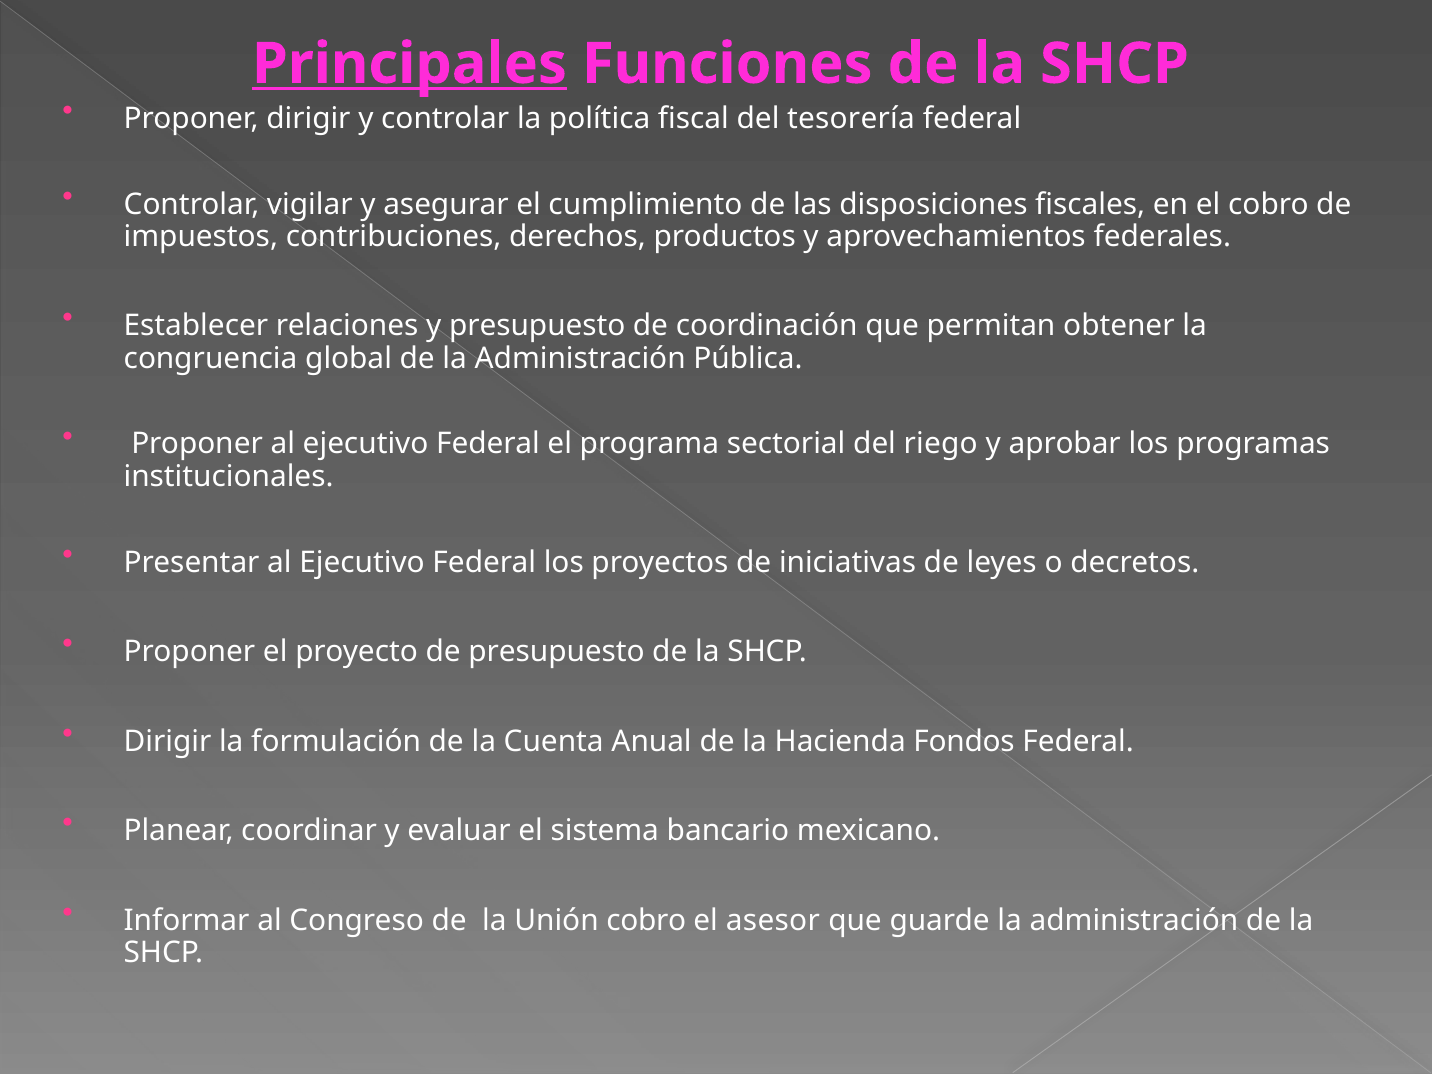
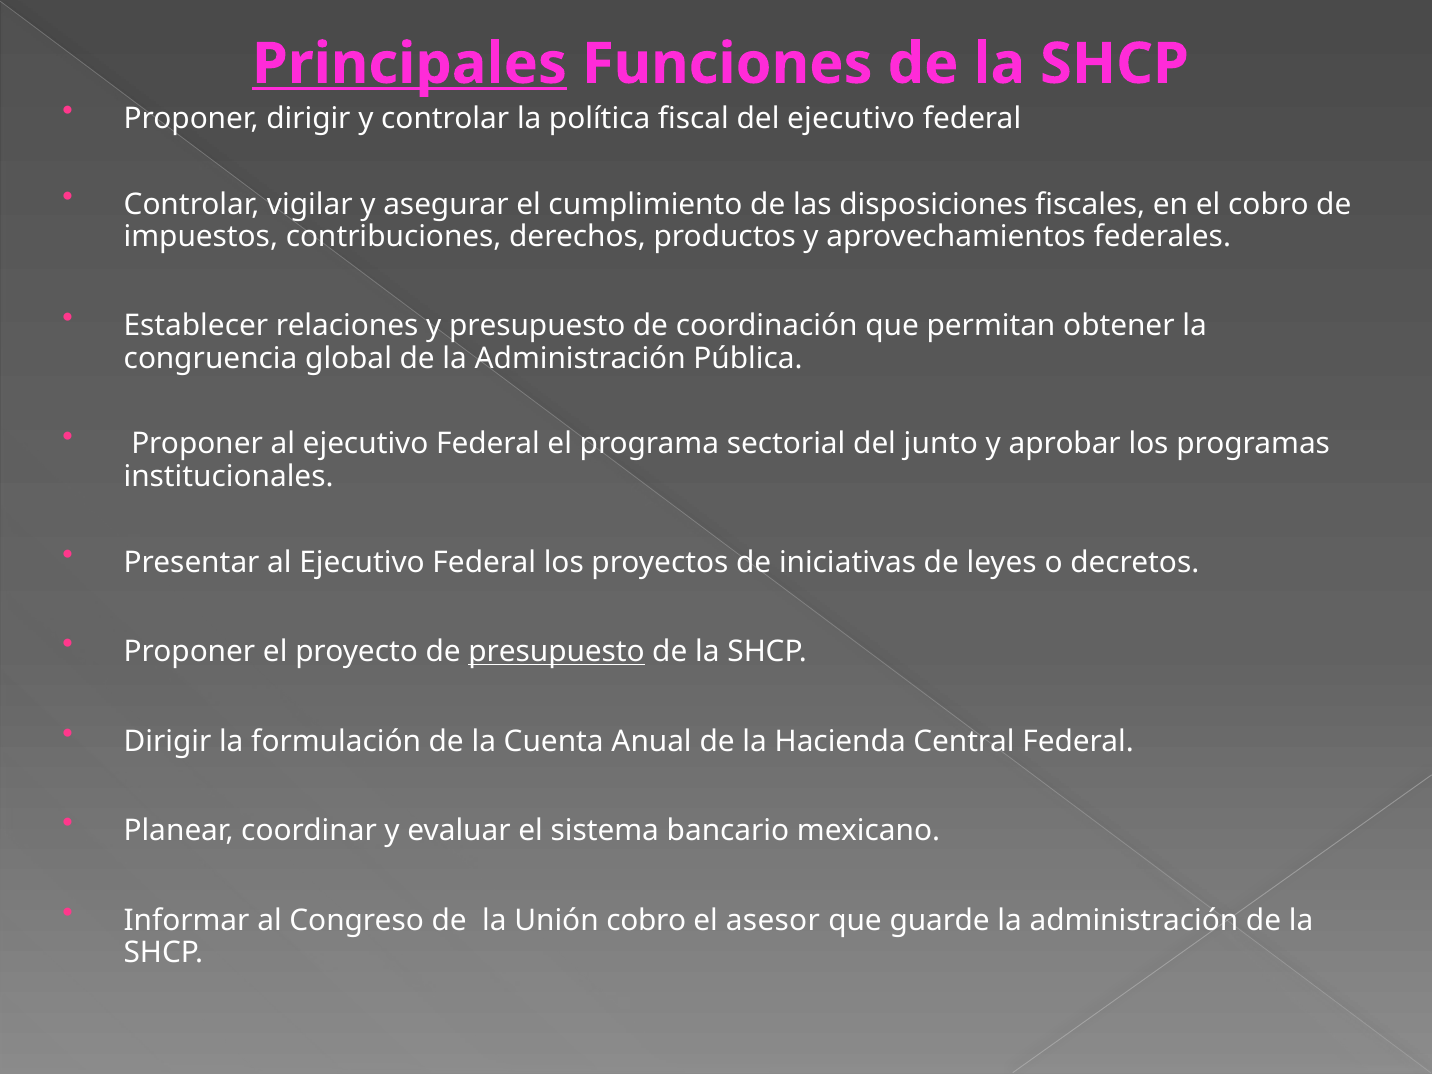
del tesorería: tesorería -> ejecutivo
riego: riego -> junto
presupuesto at (557, 652) underline: none -> present
Fondos: Fondos -> Central
